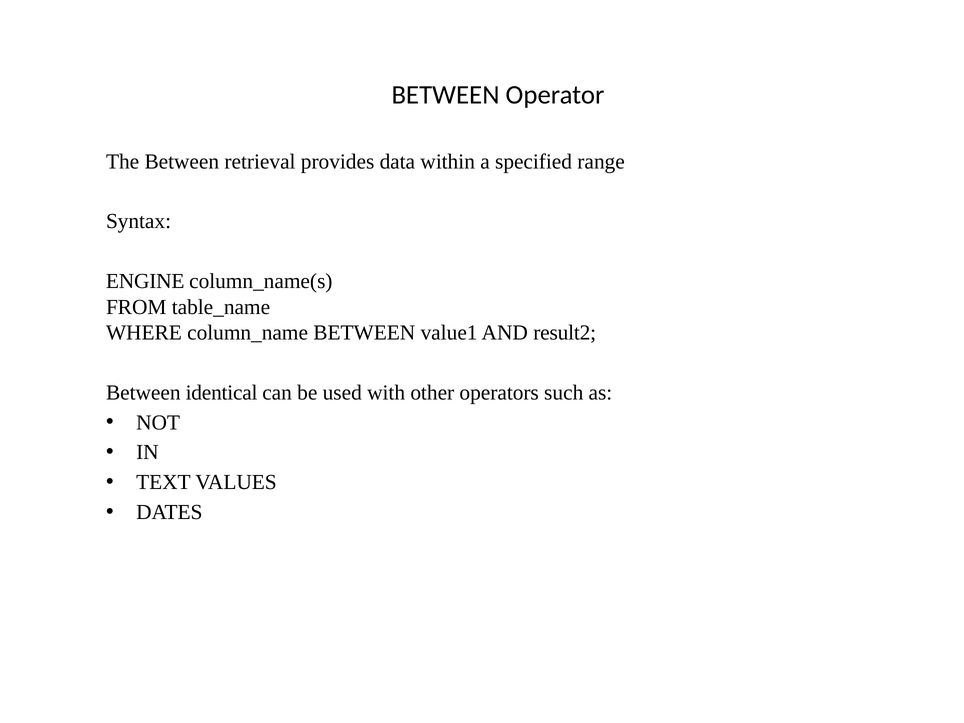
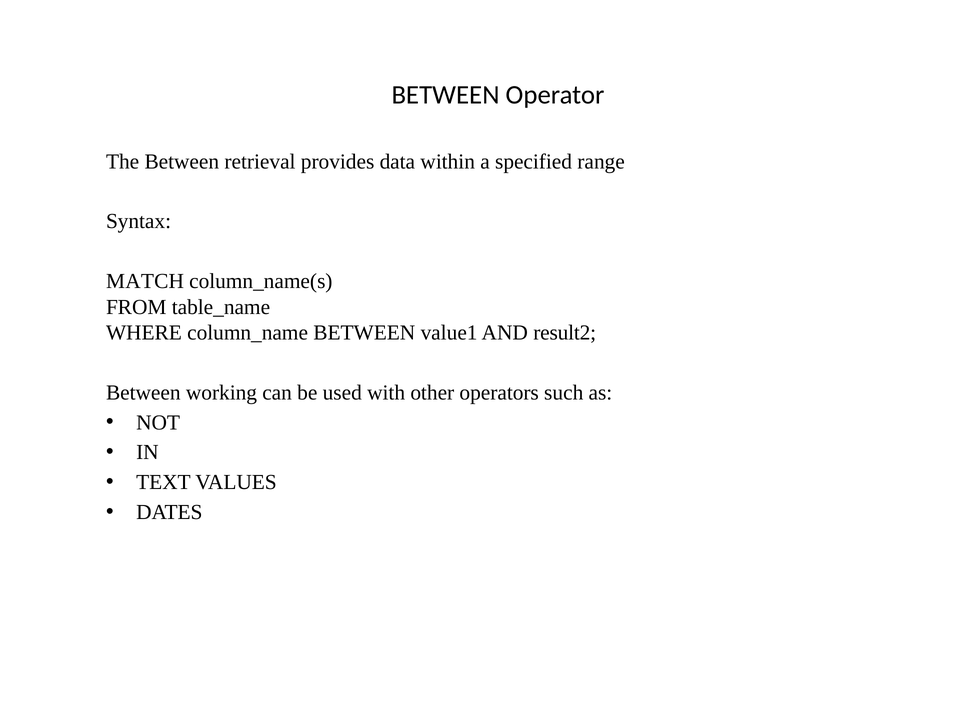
ENGINE: ENGINE -> MATCH
identical: identical -> working
